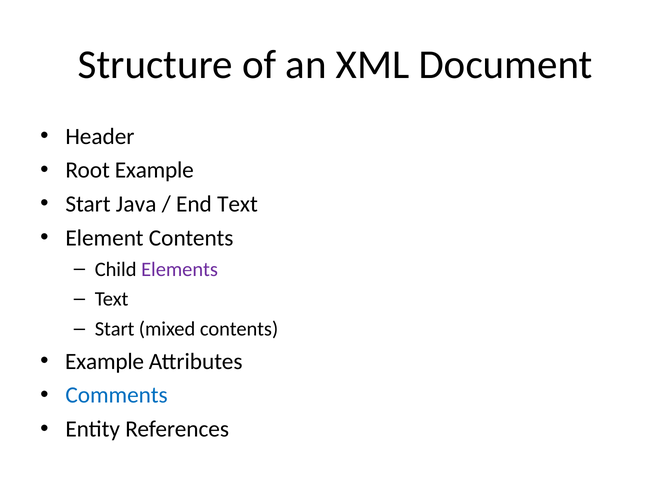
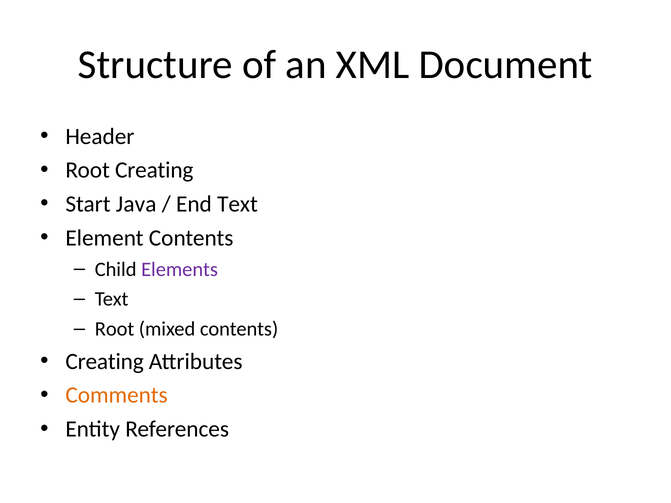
Root Example: Example -> Creating
Start at (115, 329): Start -> Root
Example at (105, 362): Example -> Creating
Comments colour: blue -> orange
